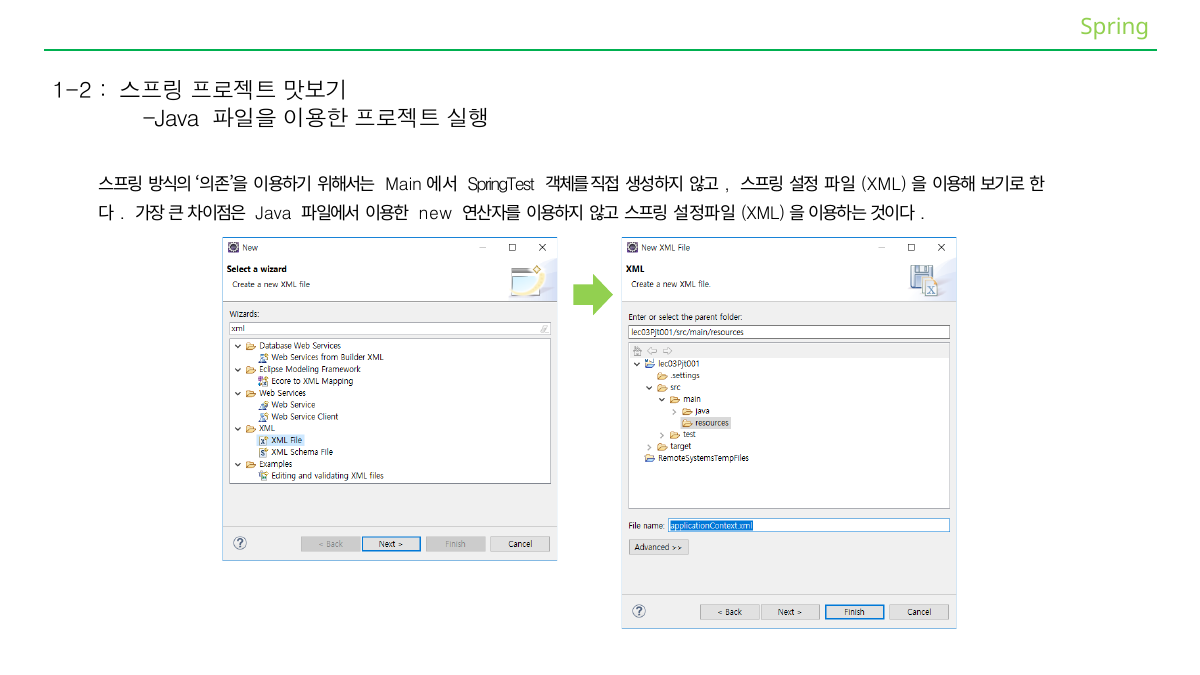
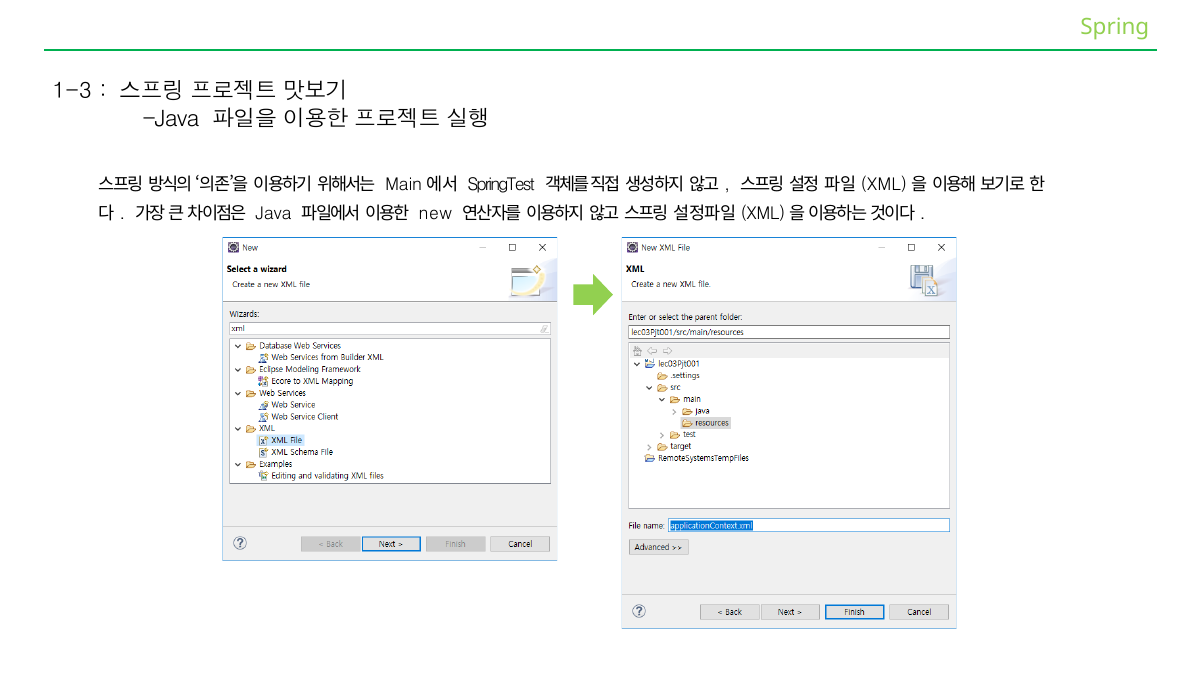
1-2: 1-2 -> 1-3
